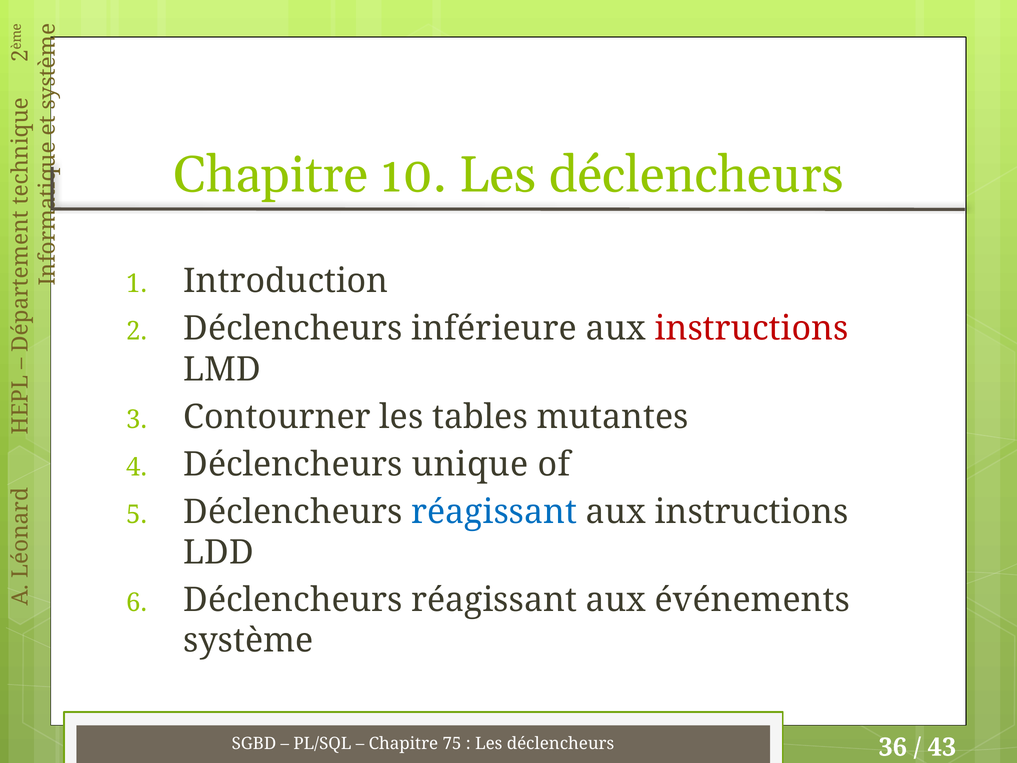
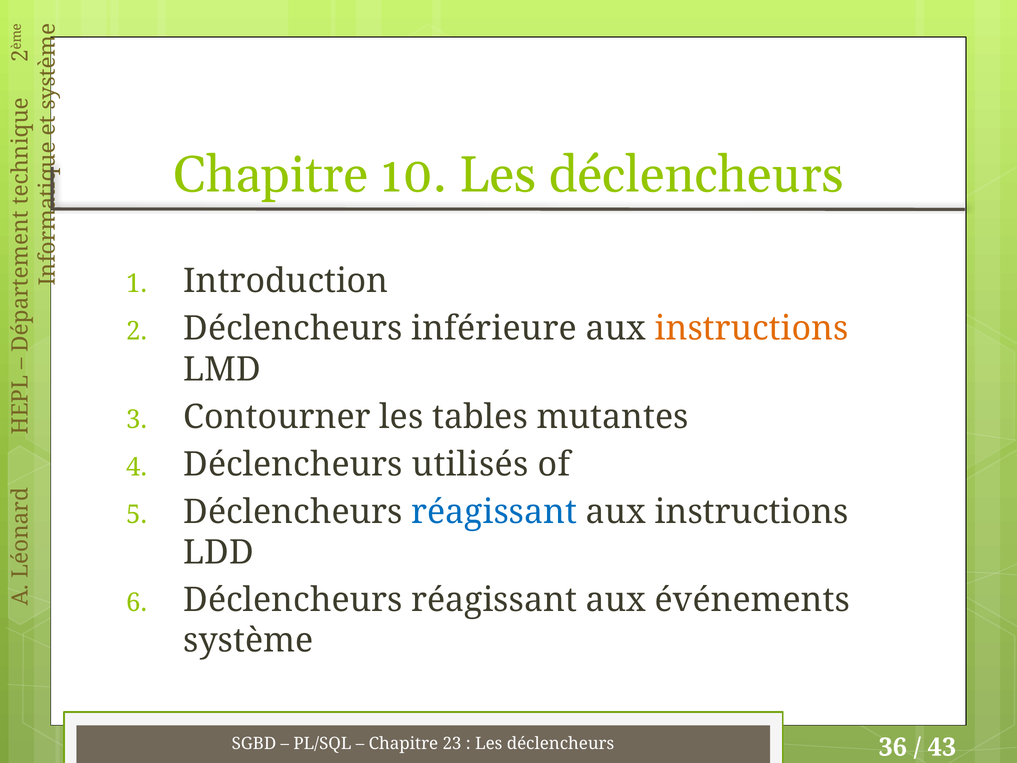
instructions at (752, 329) colour: red -> orange
unique: unique -> utilisés
75: 75 -> 23
